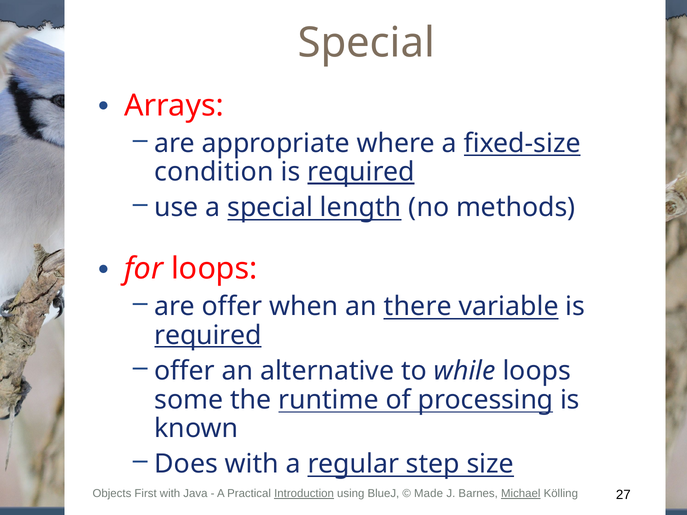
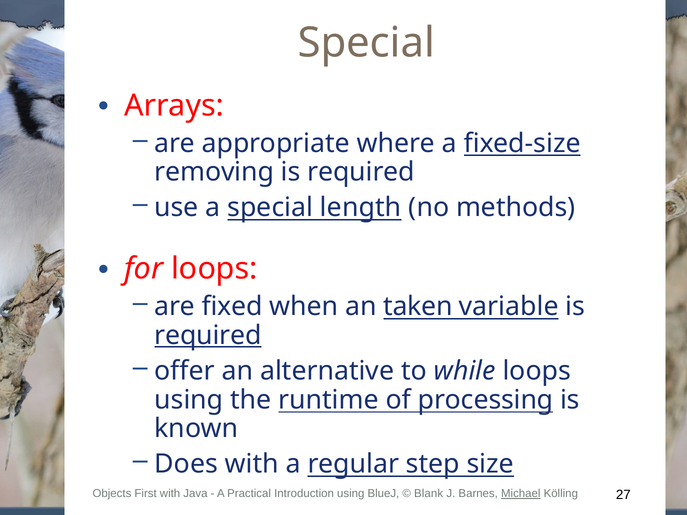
condition: condition -> removing
required at (361, 172) underline: present -> none
are offer: offer -> fixed
there: there -> taken
some at (189, 400): some -> using
Introduction underline: present -> none
Made: Made -> Blank
